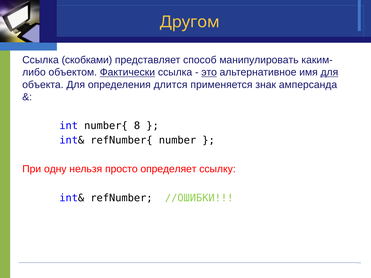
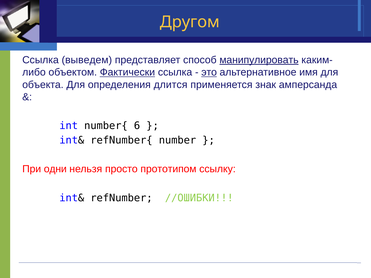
скобками: скобками -> выведем
манипулировать underline: none -> present
для at (329, 72) underline: present -> none
8: 8 -> 6
одну: одну -> одни
определяет: определяет -> прототипом
